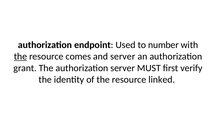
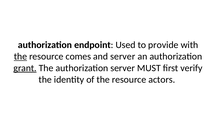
number: number -> provide
grant underline: none -> present
linked: linked -> actors
